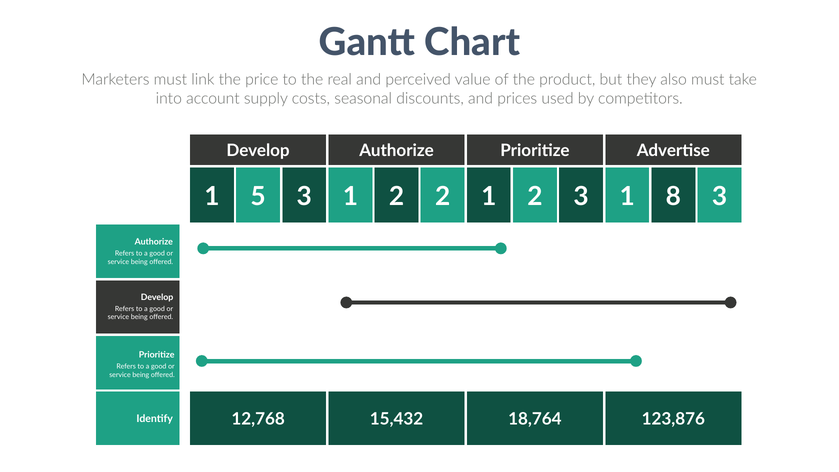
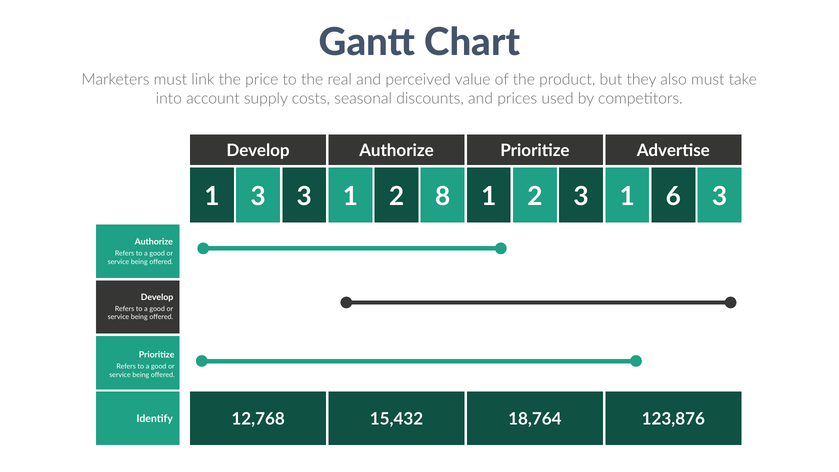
1 5: 5 -> 3
2 2: 2 -> 8
8: 8 -> 6
